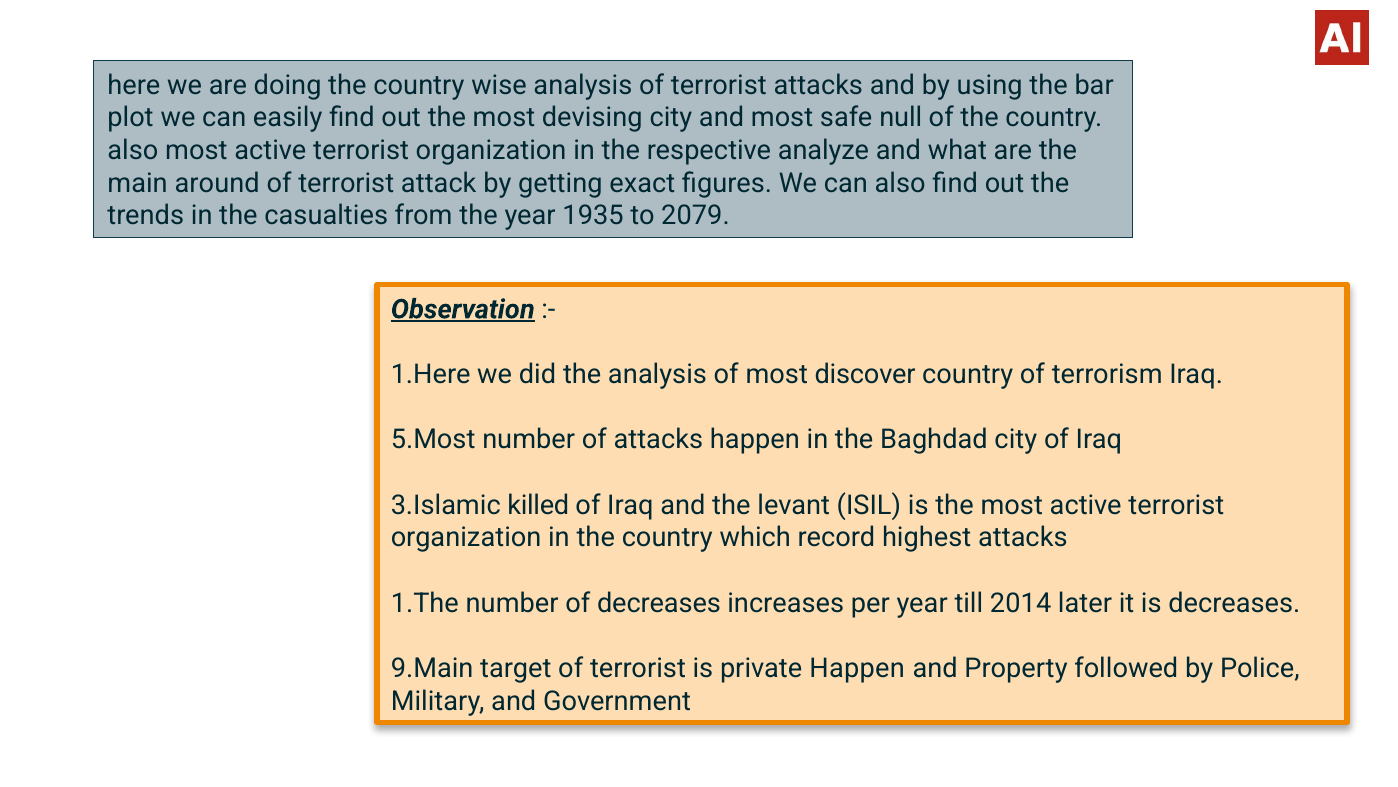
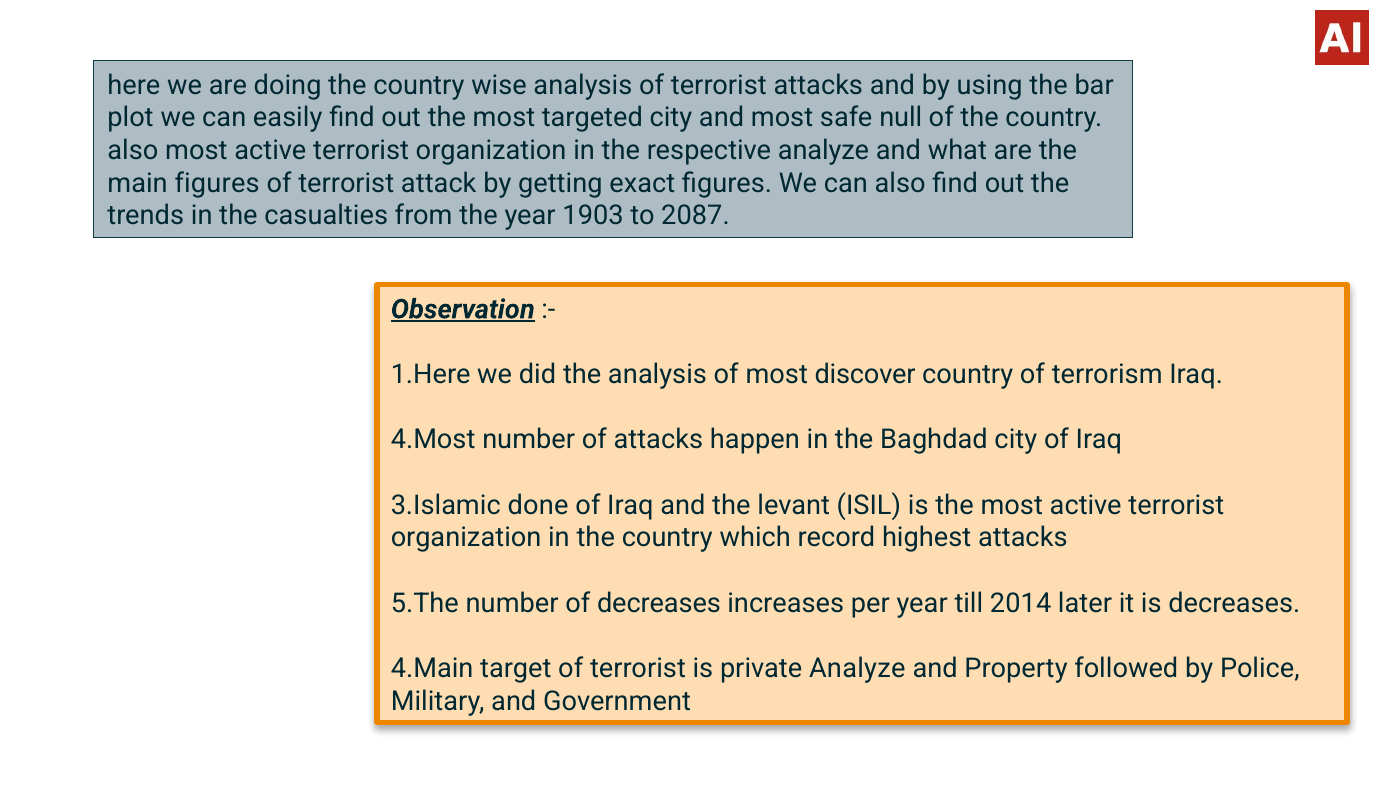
devising: devising -> targeted
main around: around -> figures
1935: 1935 -> 1903
2079: 2079 -> 2087
5.Most: 5.Most -> 4.Most
killed: killed -> done
1.The: 1.The -> 5.The
9.Main: 9.Main -> 4.Main
private Happen: Happen -> Analyze
